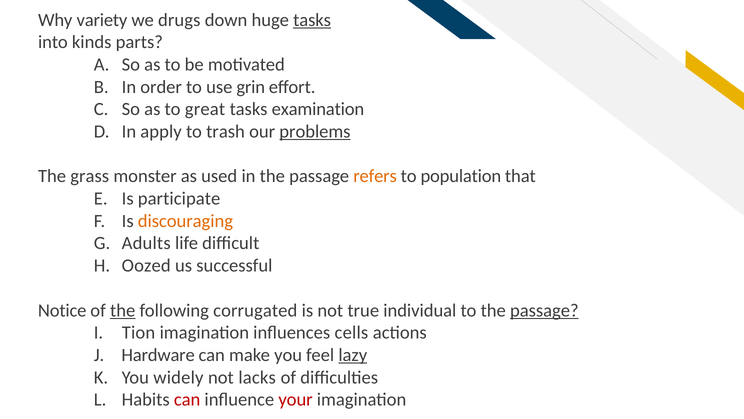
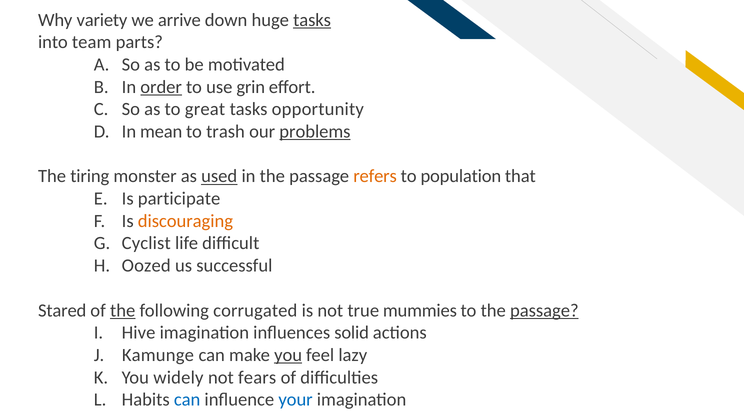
drugs: drugs -> arrive
kinds: kinds -> team
order underline: none -> present
examination: examination -> opportunity
apply: apply -> mean
grass: grass -> tiring
used underline: none -> present
Adults: Adults -> Cyclist
Notice: Notice -> Stared
individual: individual -> mummies
Tion: Tion -> Hive
cells: cells -> solid
Hardware: Hardware -> Kamunge
you at (288, 355) underline: none -> present
lazy underline: present -> none
lacks: lacks -> fears
can at (187, 399) colour: red -> blue
your colour: red -> blue
